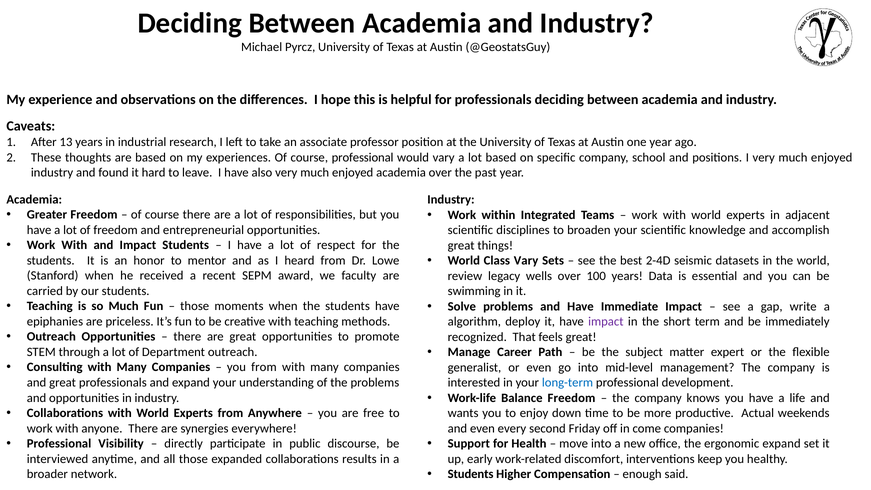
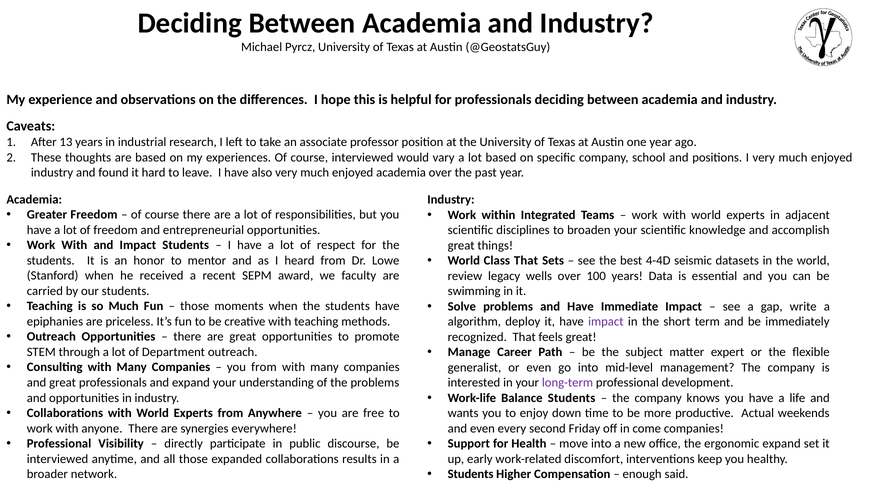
course professional: professional -> interviewed
Class Vary: Vary -> That
2-4D: 2-4D -> 4-4D
long-term colour: blue -> purple
Balance Freedom: Freedom -> Students
